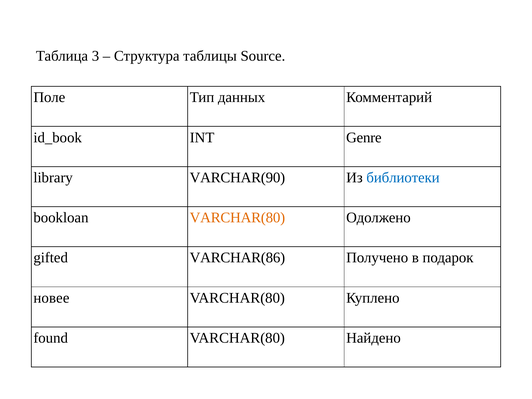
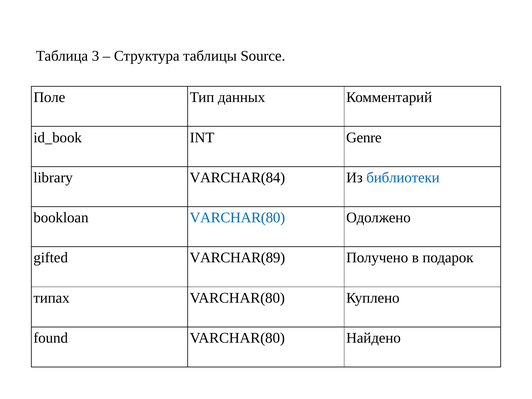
VARCHAR(90: VARCHAR(90 -> VARCHAR(84
VARCHAR(80 at (237, 218) colour: orange -> blue
VARCHAR(86: VARCHAR(86 -> VARCHAR(89
новее: новее -> типах
